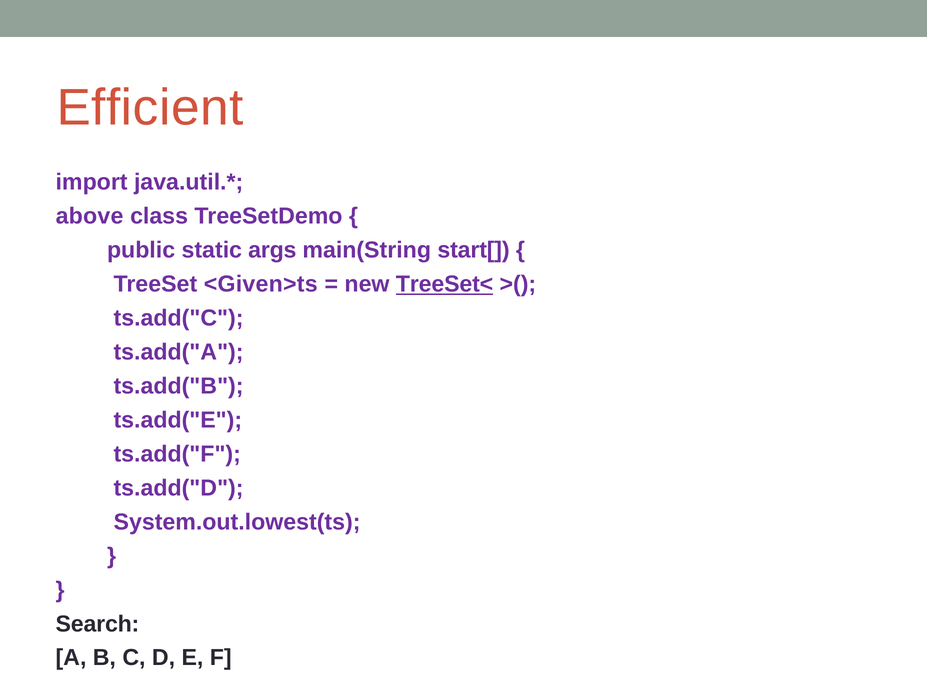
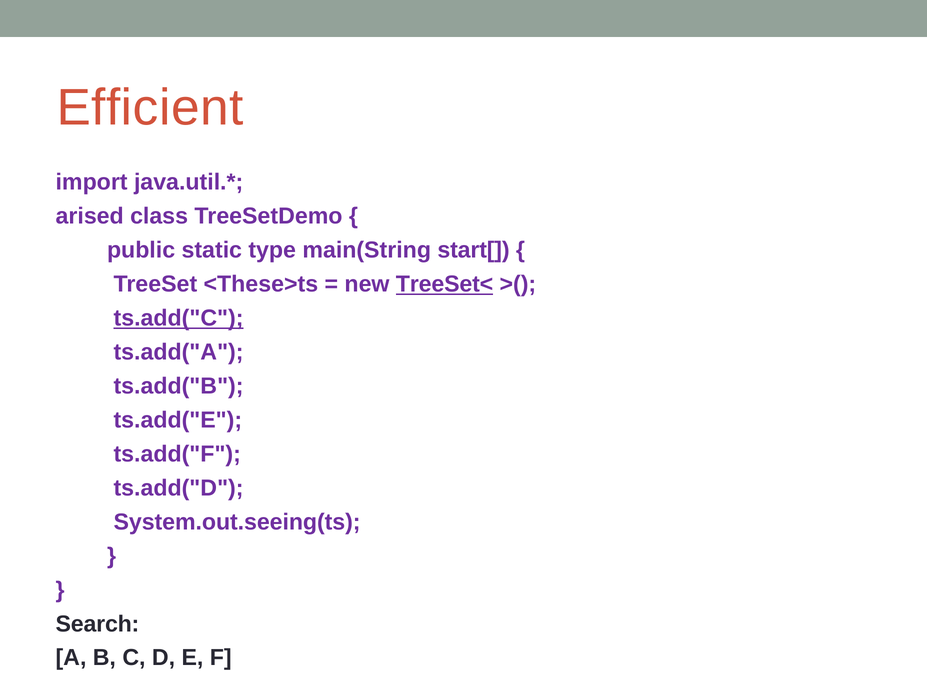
above: above -> arised
args: args -> type
<Given>ts: <Given>ts -> <These>ts
ts.add("C underline: none -> present
System.out.lowest(ts: System.out.lowest(ts -> System.out.seeing(ts
